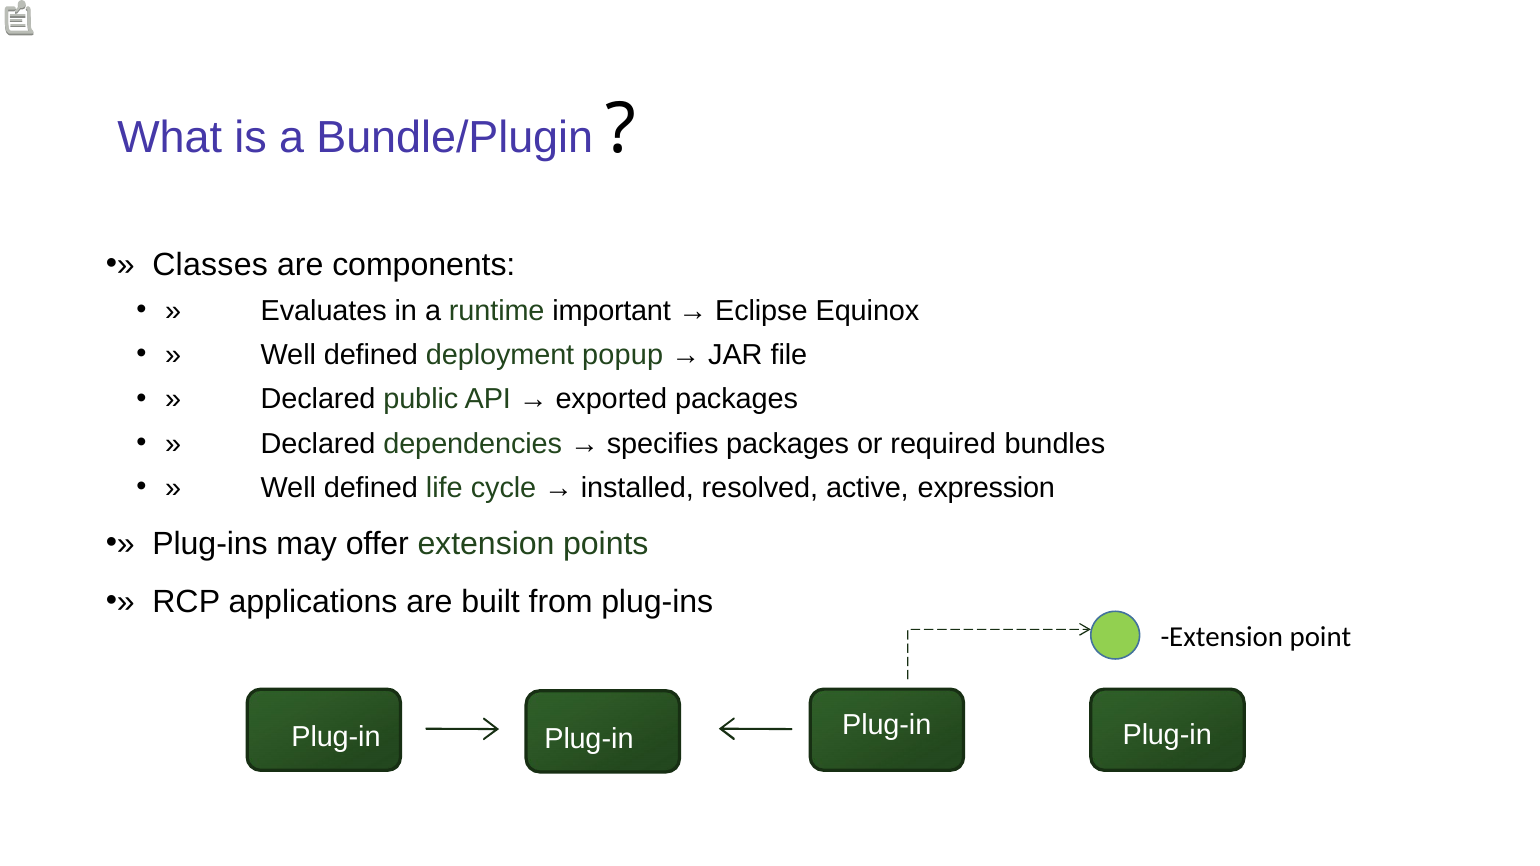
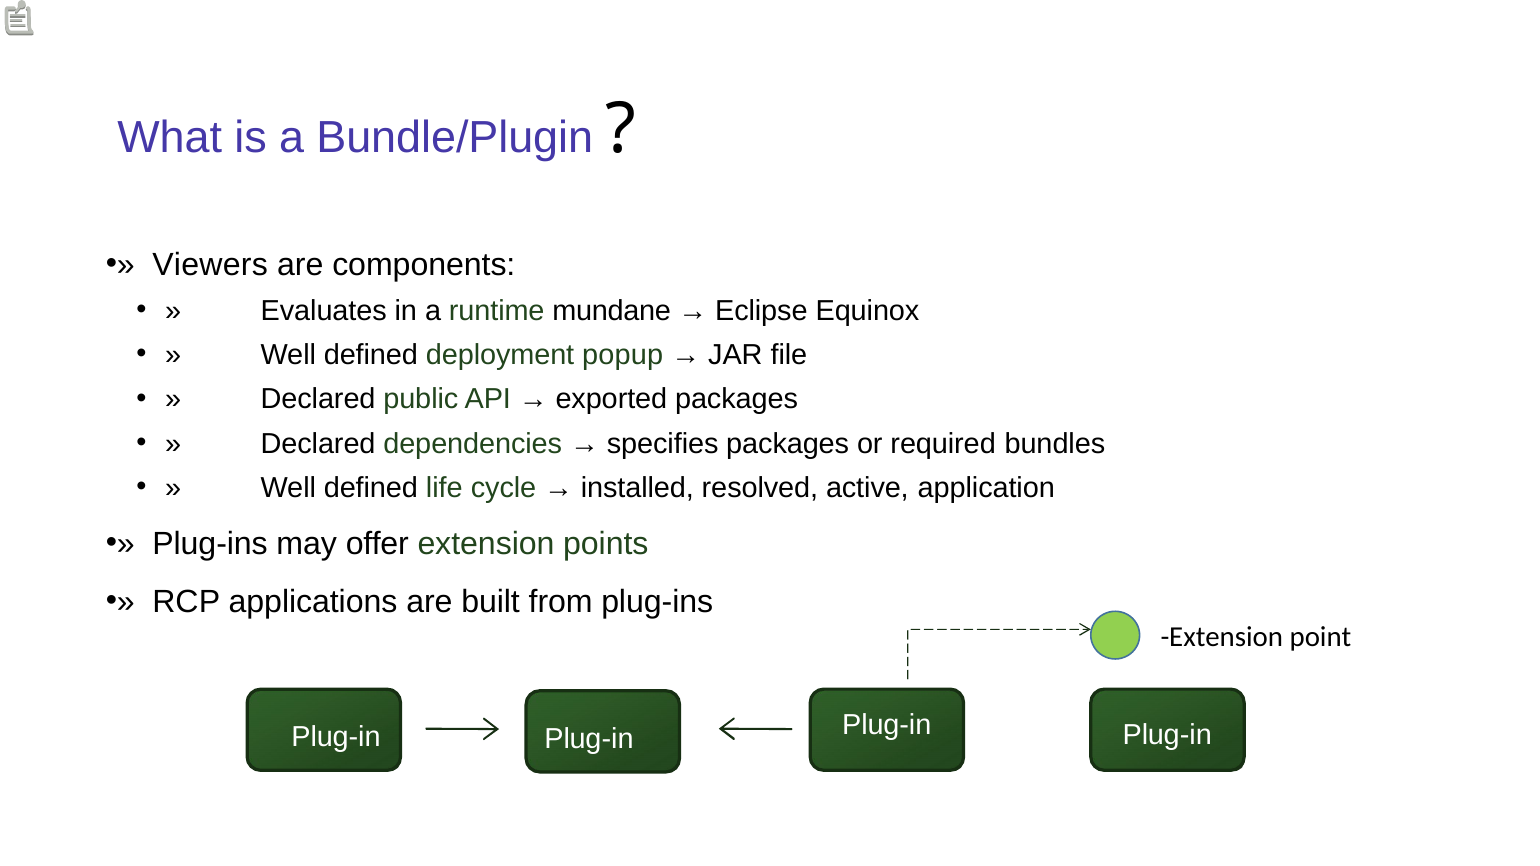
Classes: Classes -> Viewers
important: important -> mundane
expression: expression -> application
